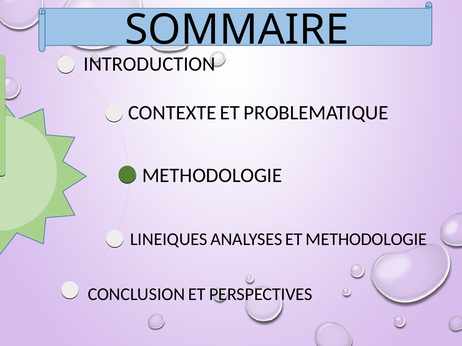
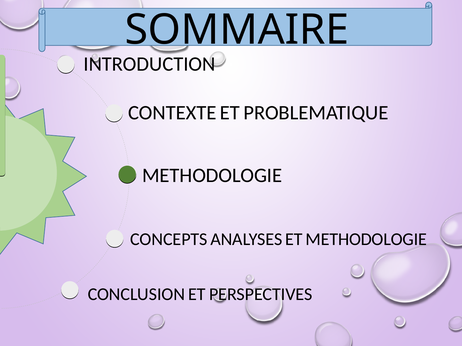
LINEIQUES: LINEIQUES -> CONCEPTS
